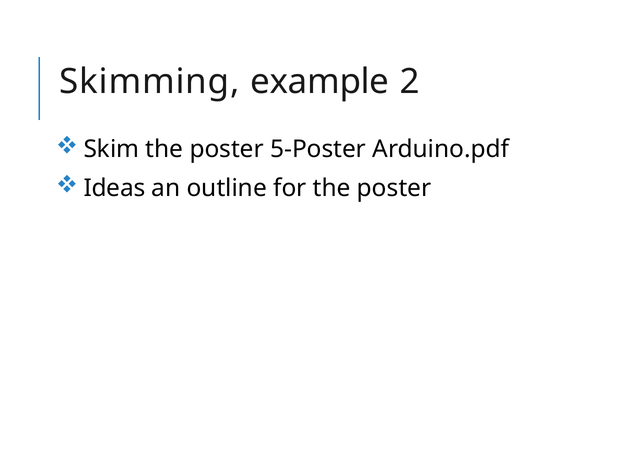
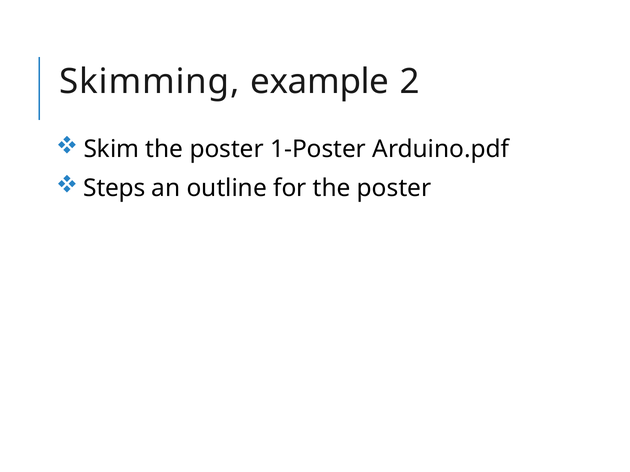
5-Poster: 5-Poster -> 1-Poster
Ideas: Ideas -> Steps
